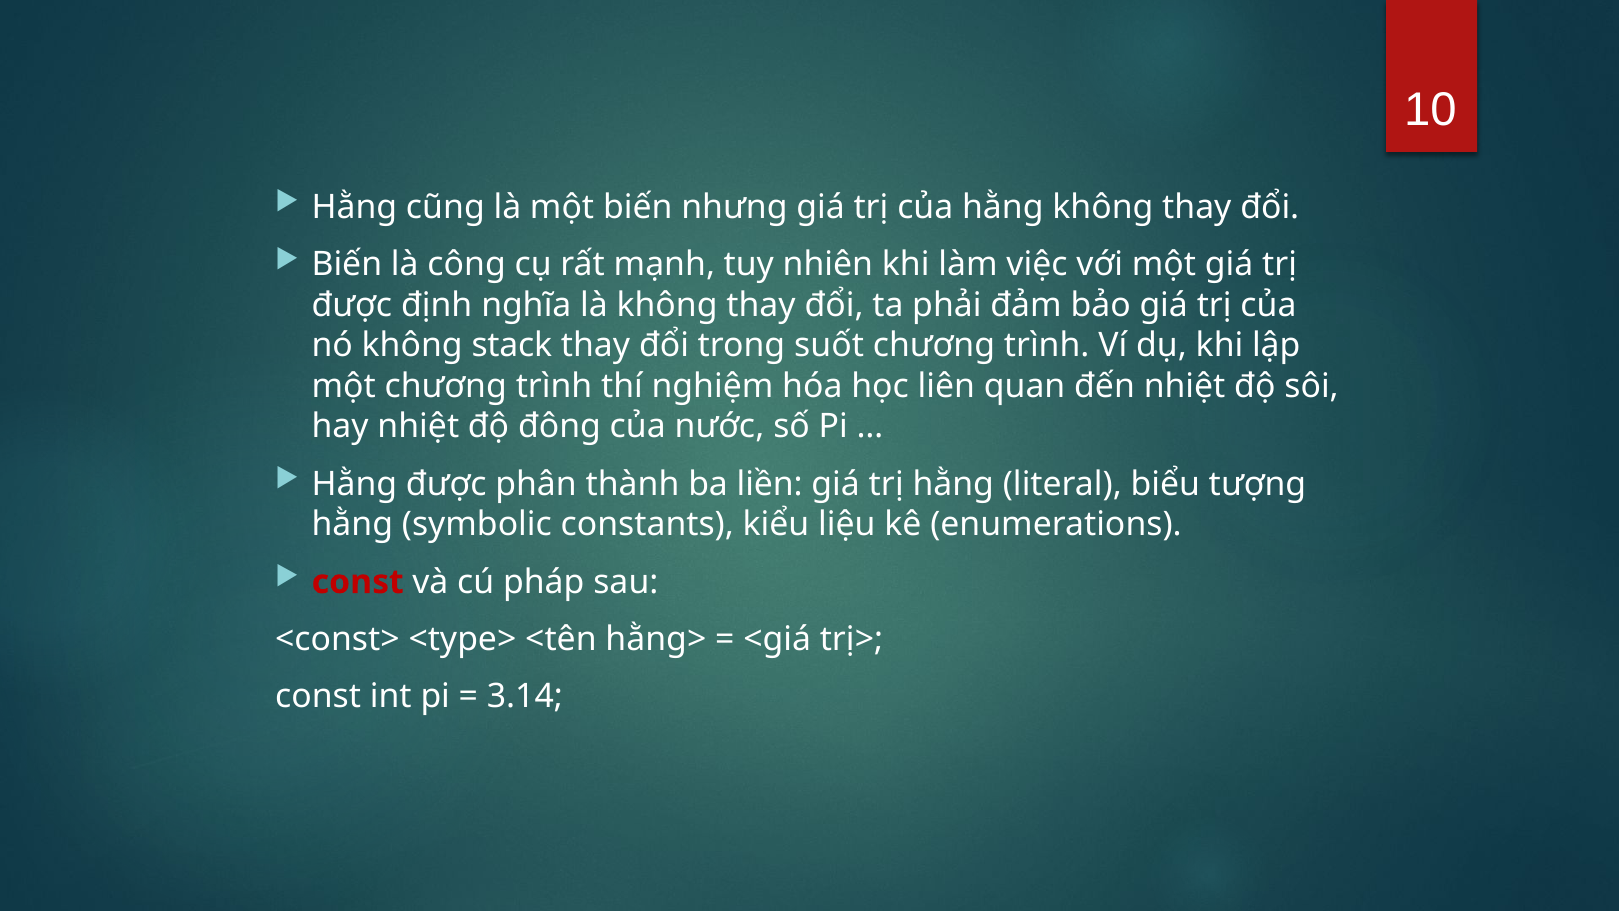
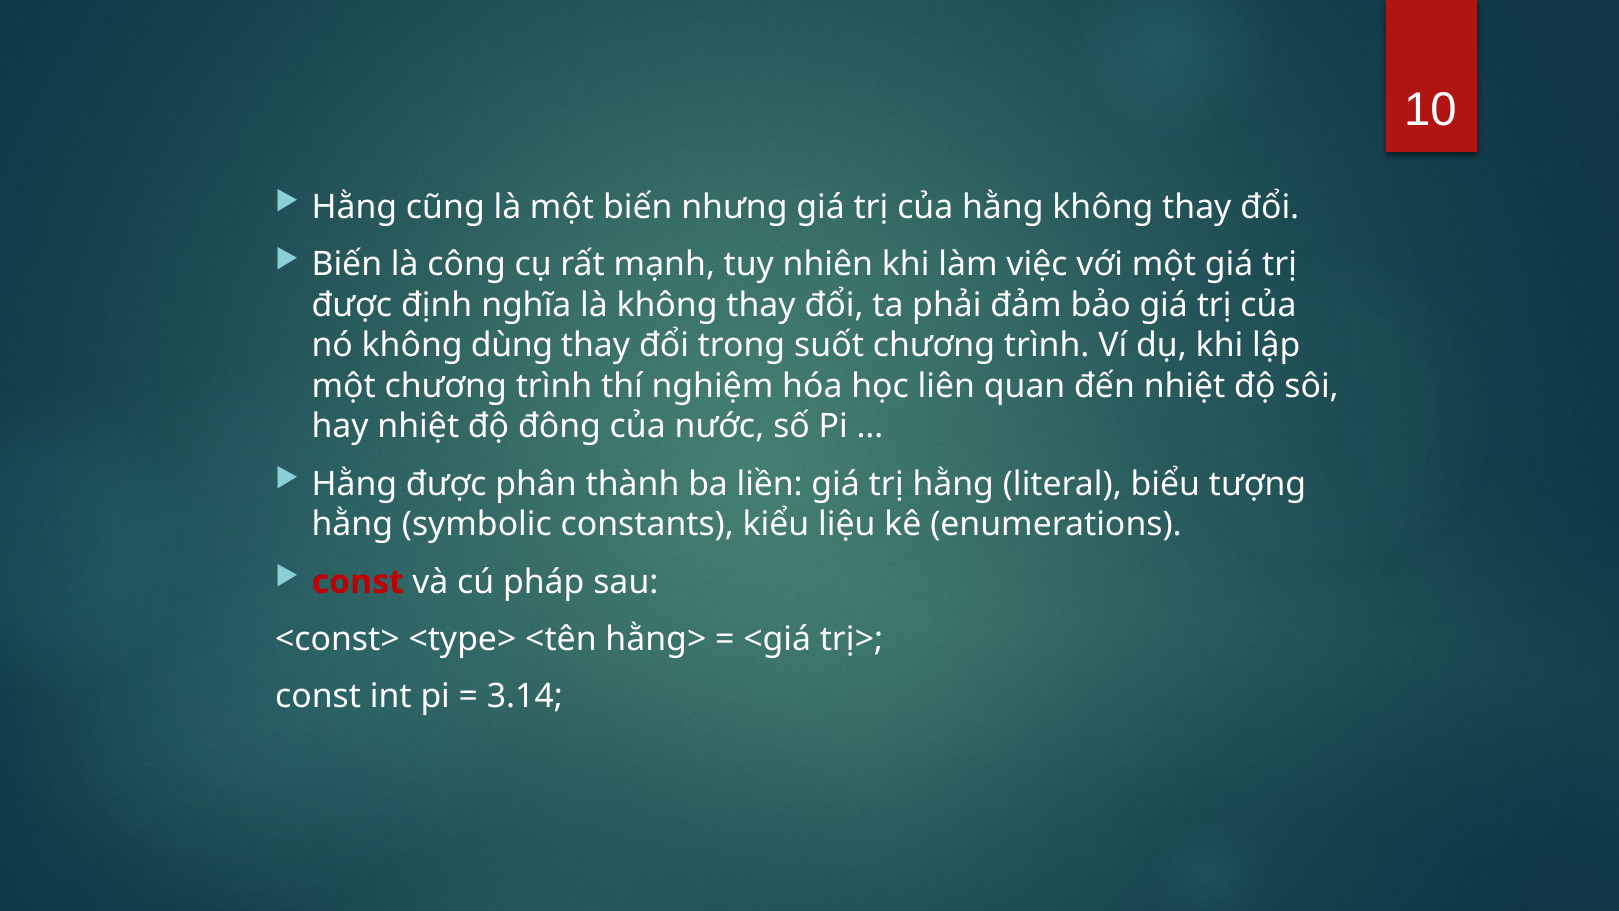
stack: stack -> dùng
